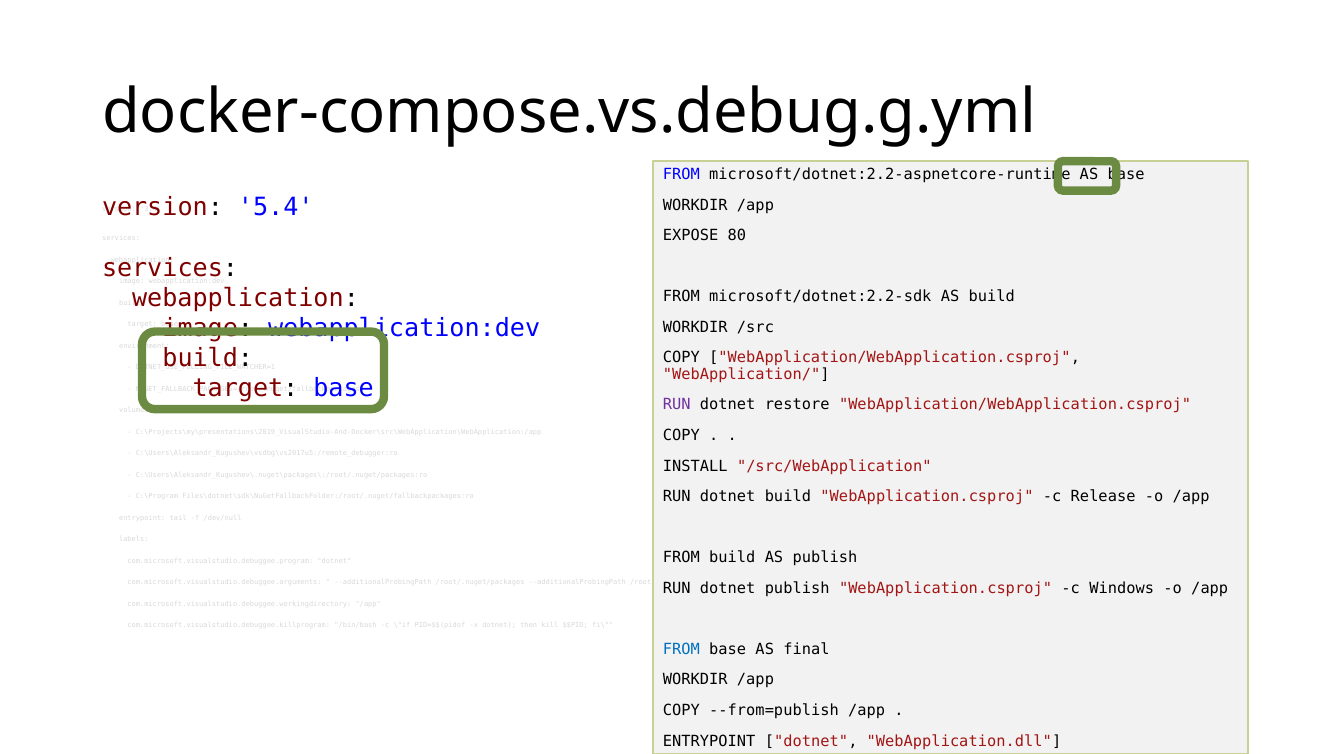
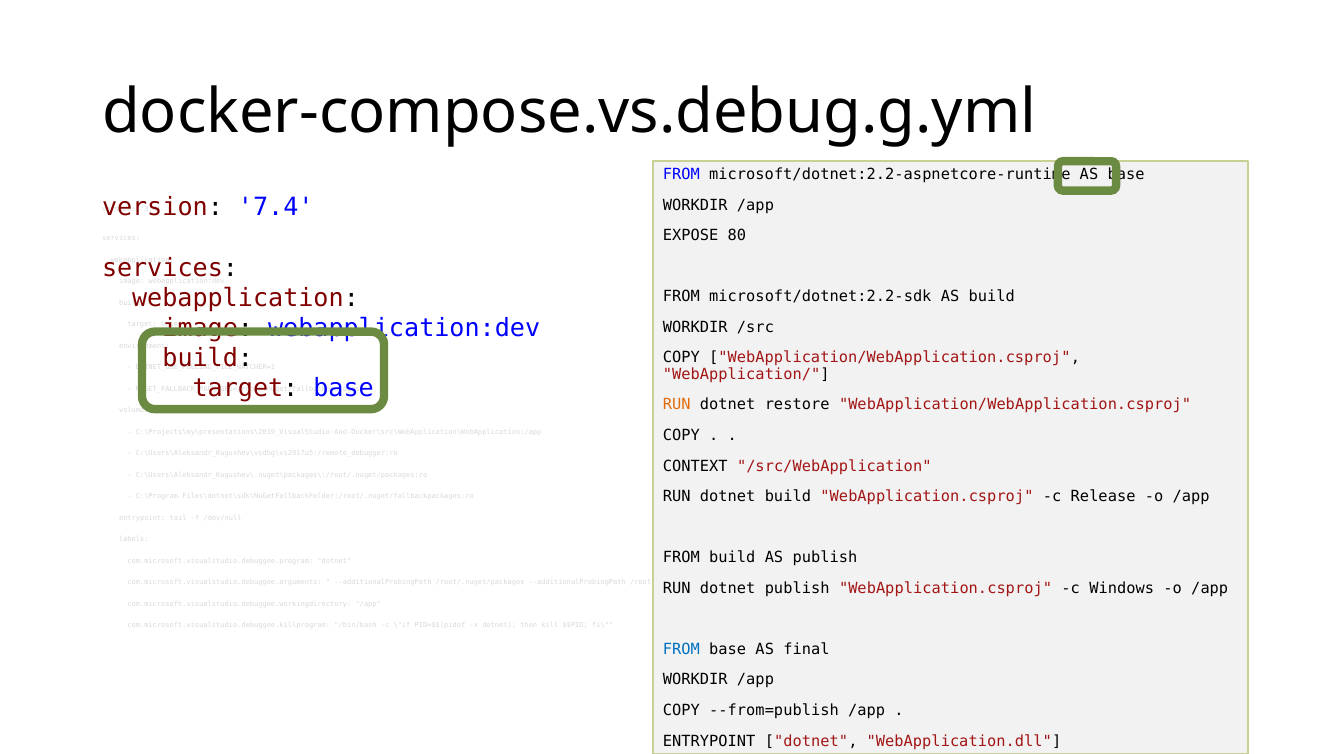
5.4: 5.4 -> 7.4
RUN at (677, 405) colour: purple -> orange
INSTALL: INSTALL -> CONTEXT
